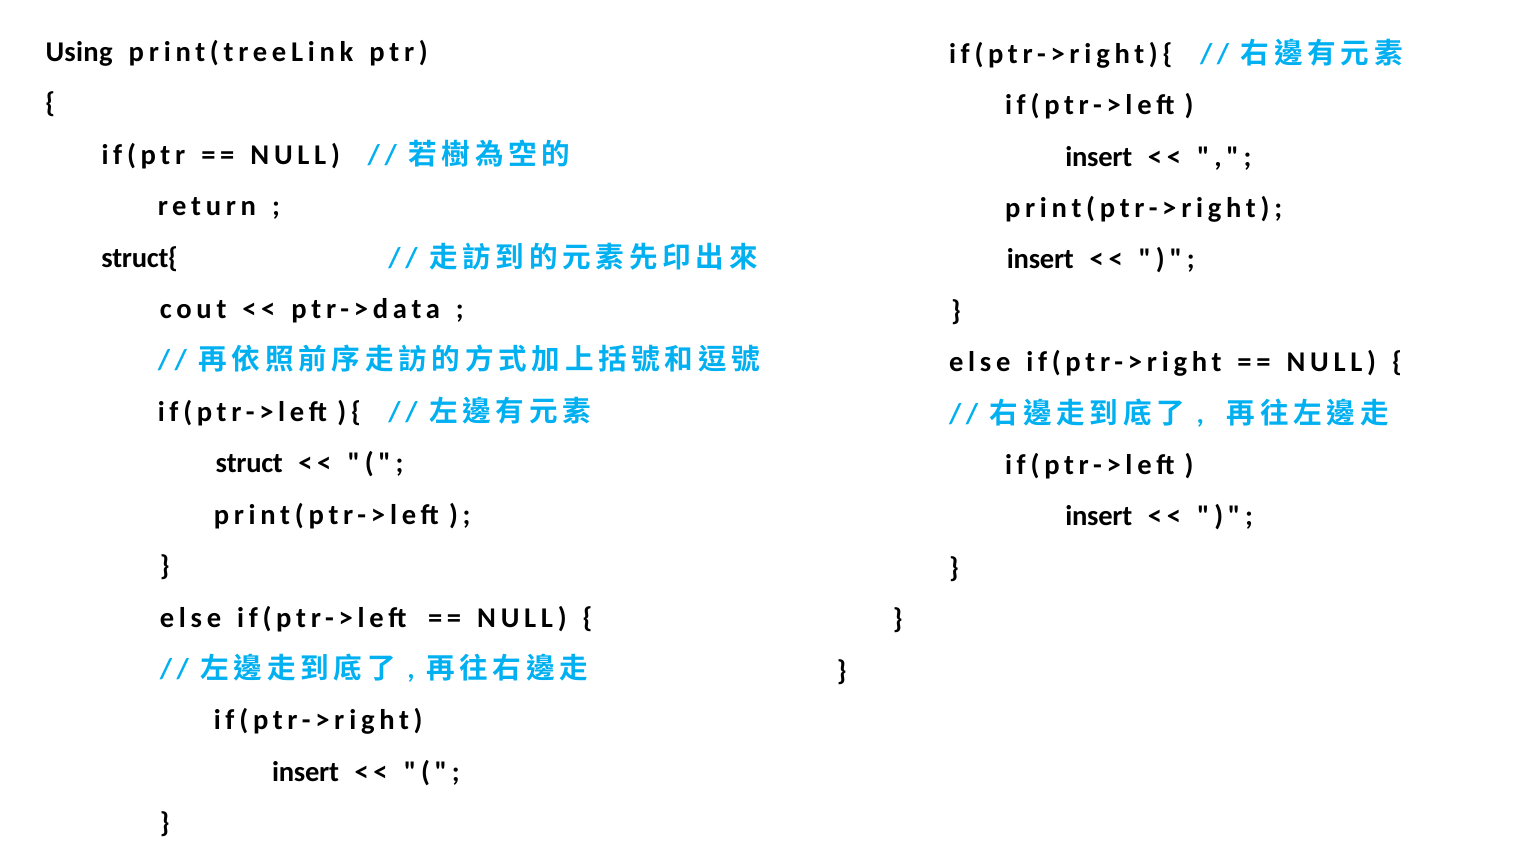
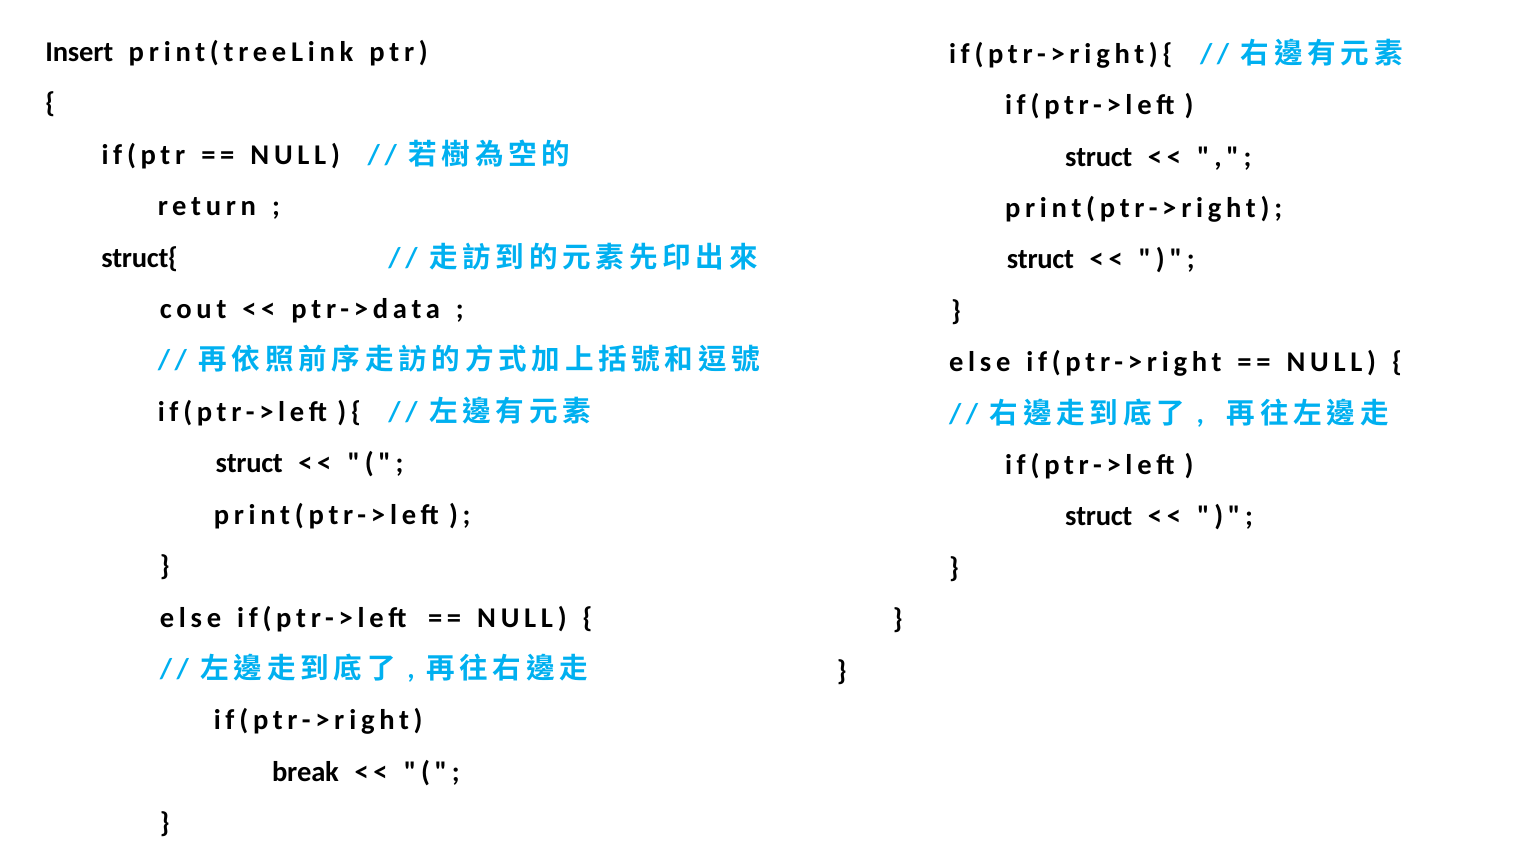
Using: Using -> Insert
insert at (1099, 157): insert -> struct
insert at (1040, 259): insert -> struct
insert at (1099, 517): insert -> struct
insert at (305, 772): insert -> break
